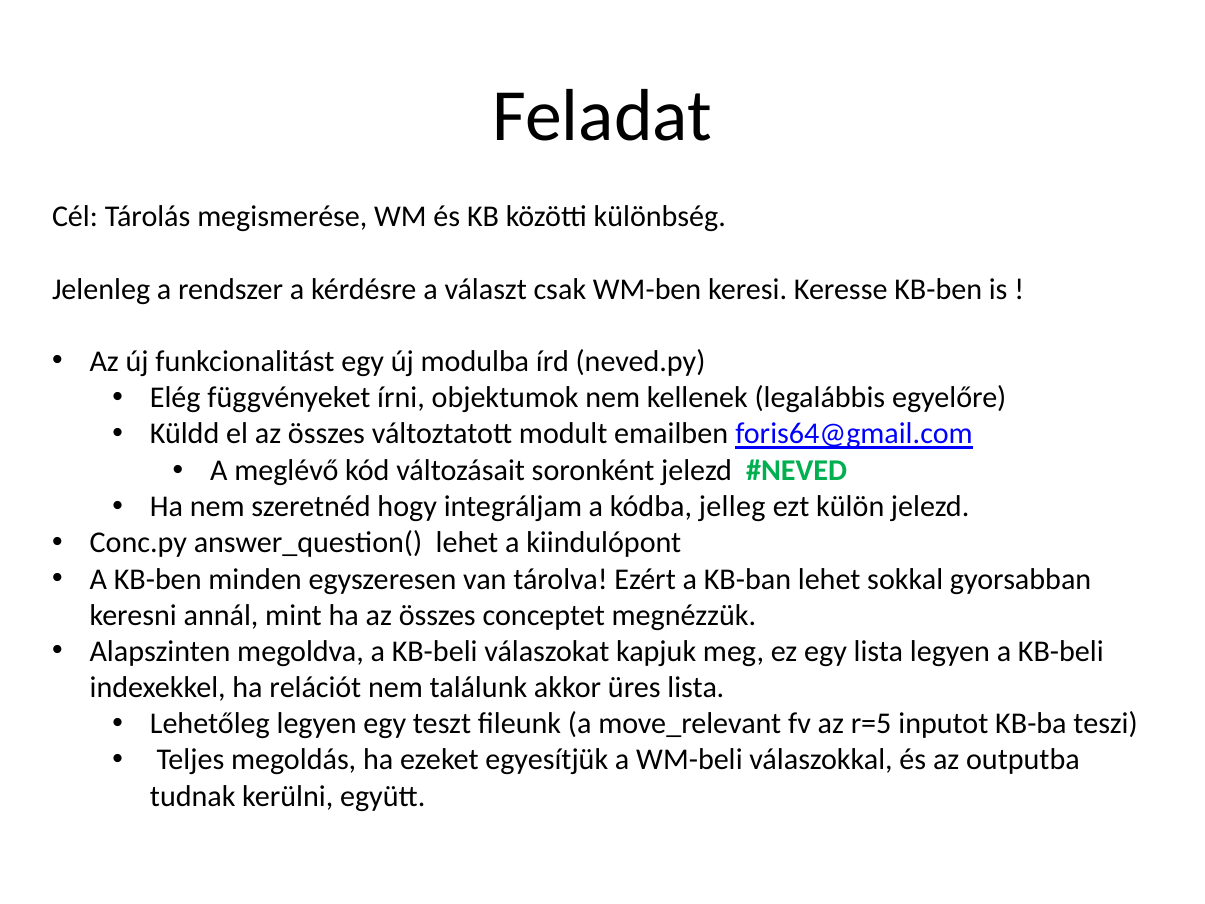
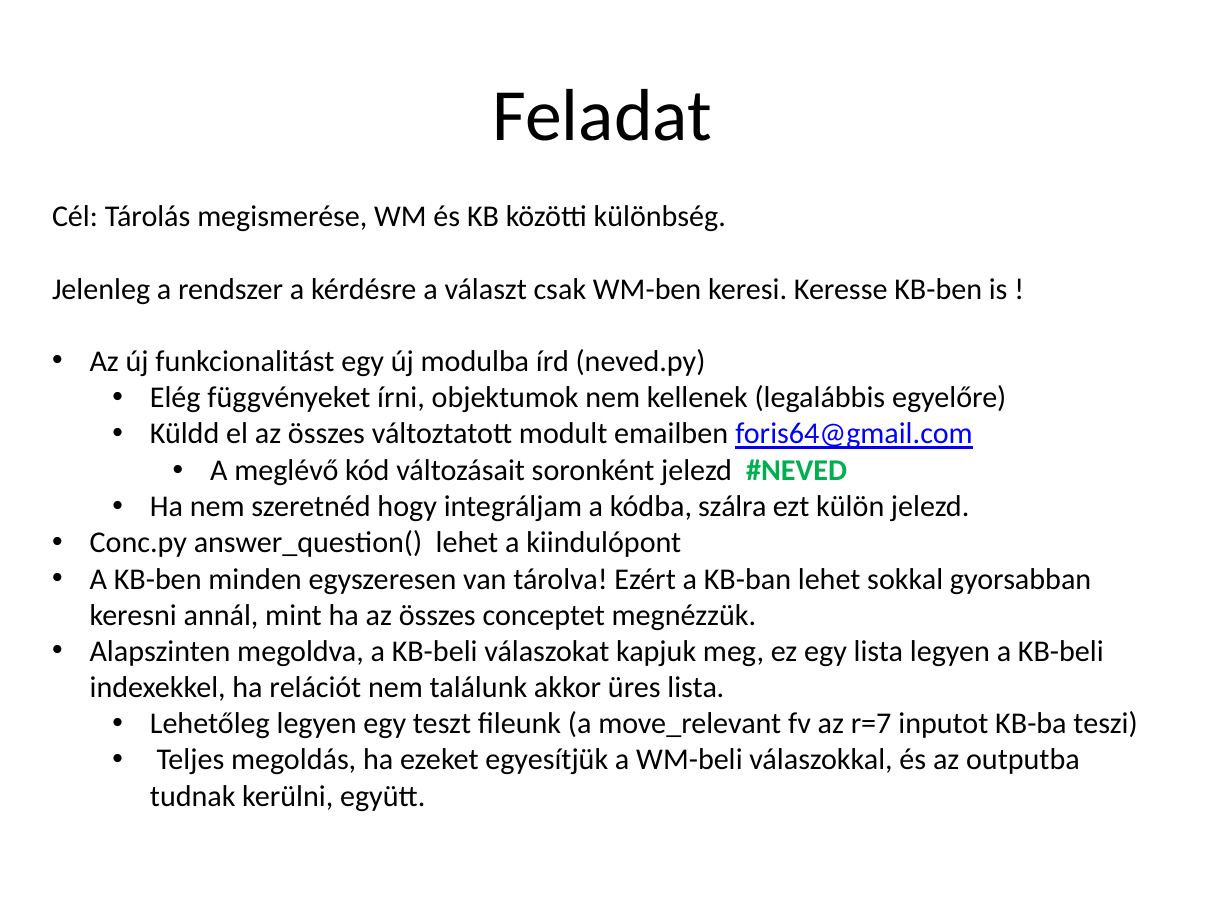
jelleg: jelleg -> szálra
r=5: r=5 -> r=7
